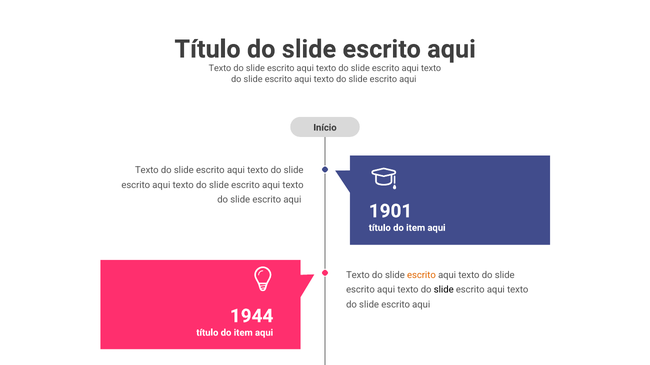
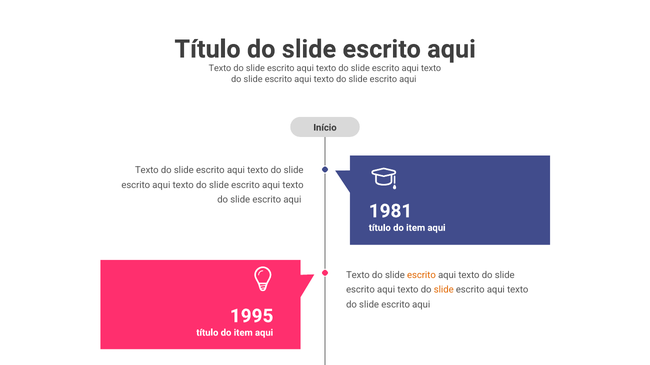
1901: 1901 -> 1981
slide at (444, 290) colour: black -> orange
1944: 1944 -> 1995
